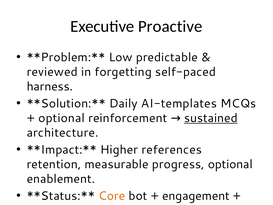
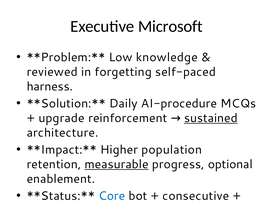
Proactive: Proactive -> Microsoft
predictable: predictable -> knowledge
AI-templates: AI-templates -> AI-procedure
optional at (62, 118): optional -> upgrade
references: references -> population
measurable underline: none -> present
Core colour: orange -> blue
engagement: engagement -> consecutive
